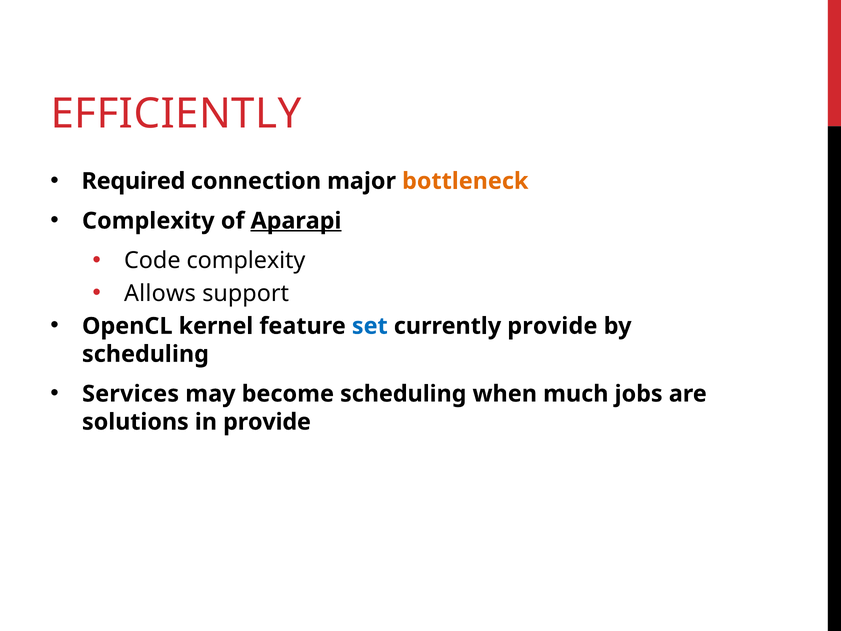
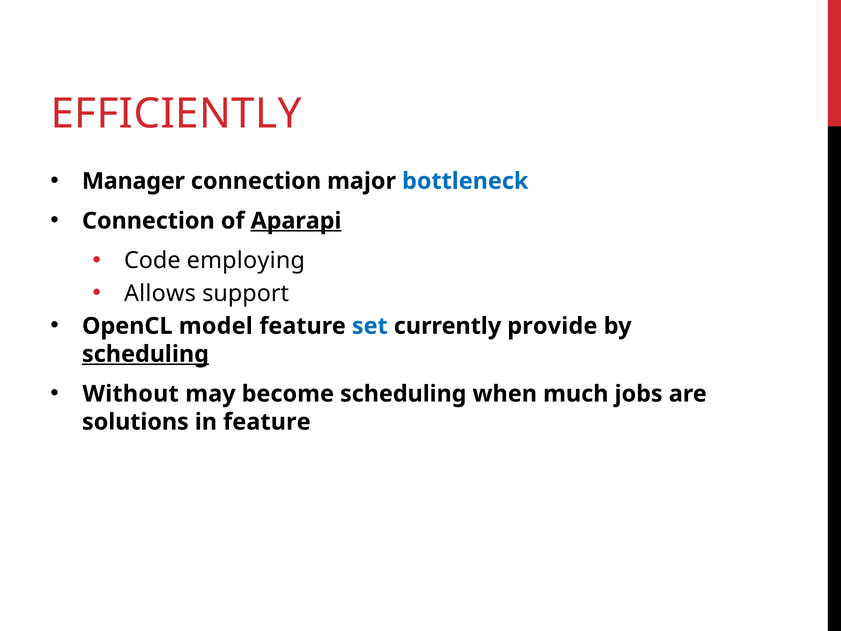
Required: Required -> Manager
bottleneck colour: orange -> blue
Complexity at (148, 221): Complexity -> Connection
Code complexity: complexity -> employing
kernel: kernel -> model
scheduling at (145, 354) underline: none -> present
Services: Services -> Without
in provide: provide -> feature
